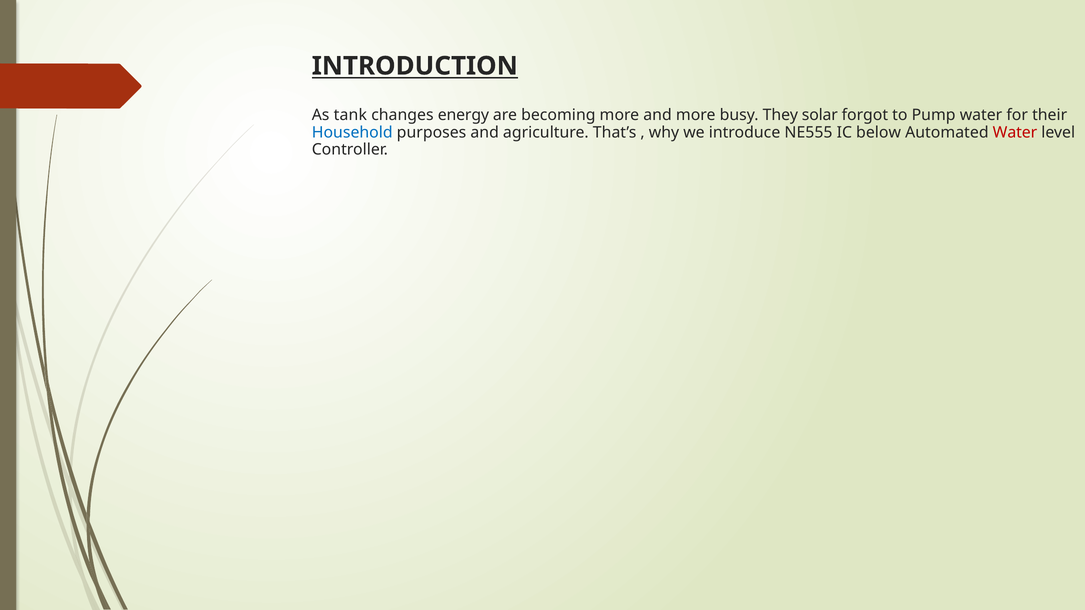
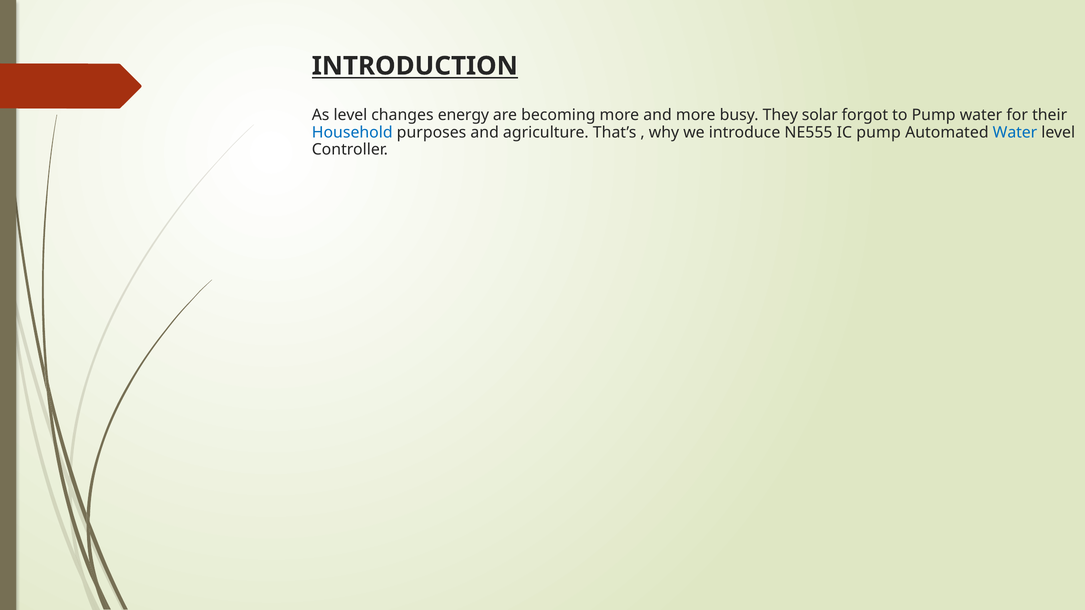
As tank: tank -> level
IC below: below -> pump
Water at (1015, 132) colour: red -> blue
